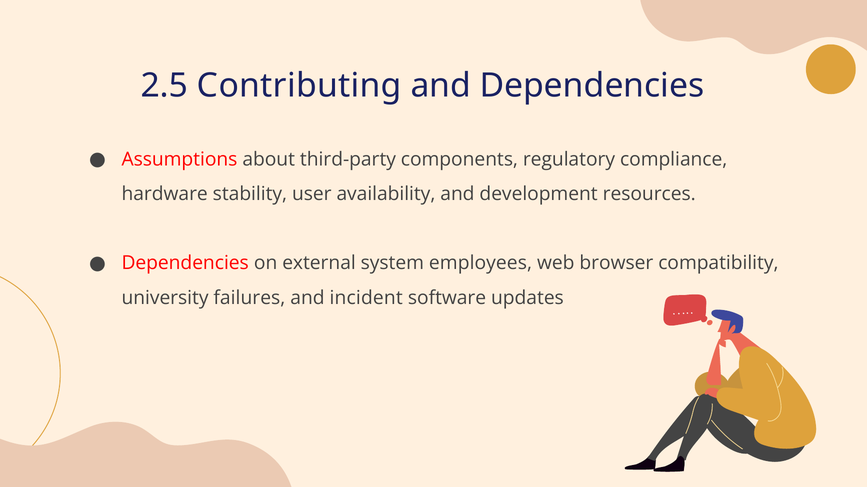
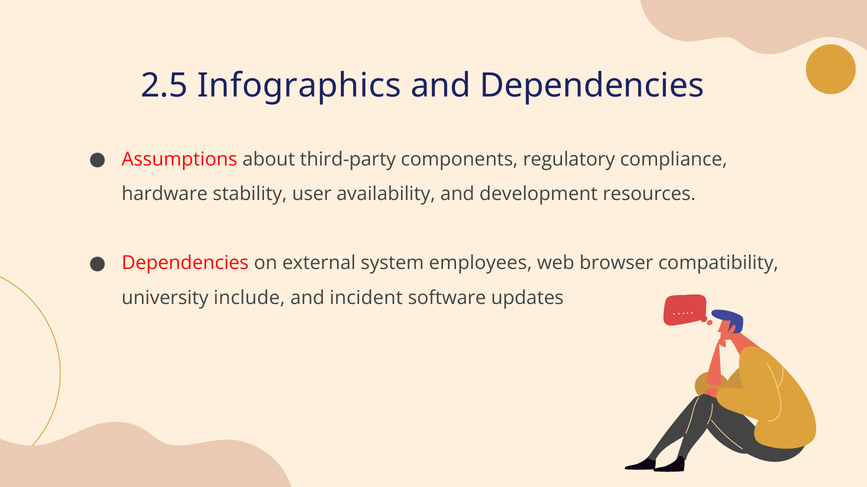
Contributing: Contributing -> Infographics
failures: failures -> include
